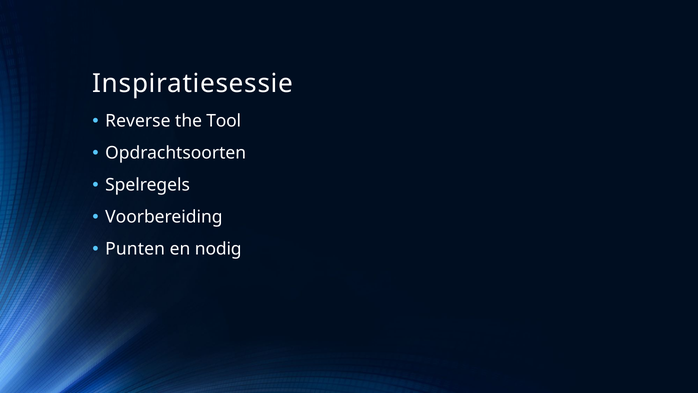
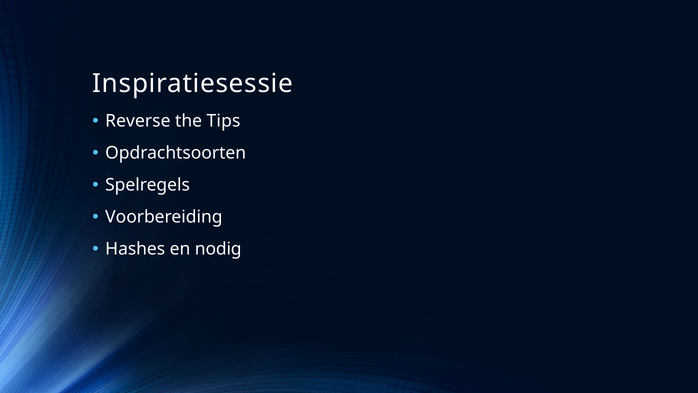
Tool: Tool -> Tips
Punten: Punten -> Hashes
